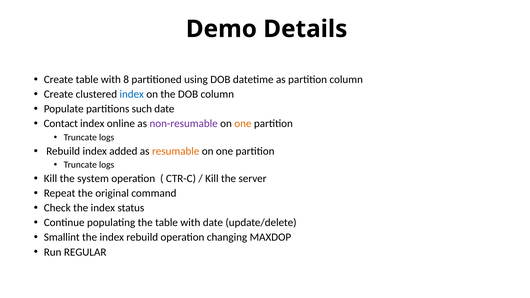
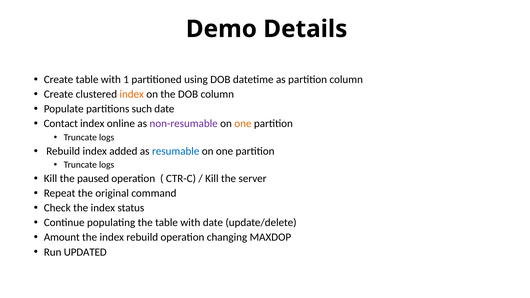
8: 8 -> 1
index at (132, 94) colour: blue -> orange
resumable colour: orange -> blue
system: system -> paused
Smallint: Smallint -> Amount
REGULAR: REGULAR -> UPDATED
